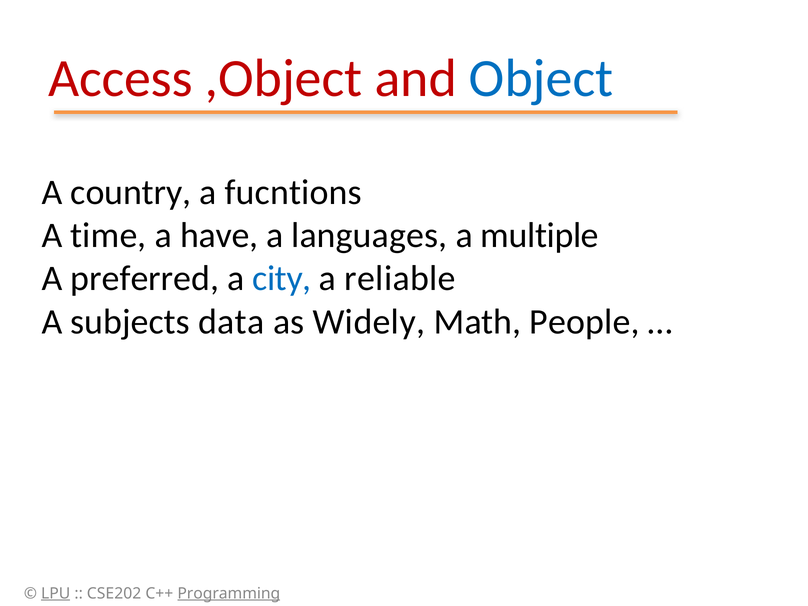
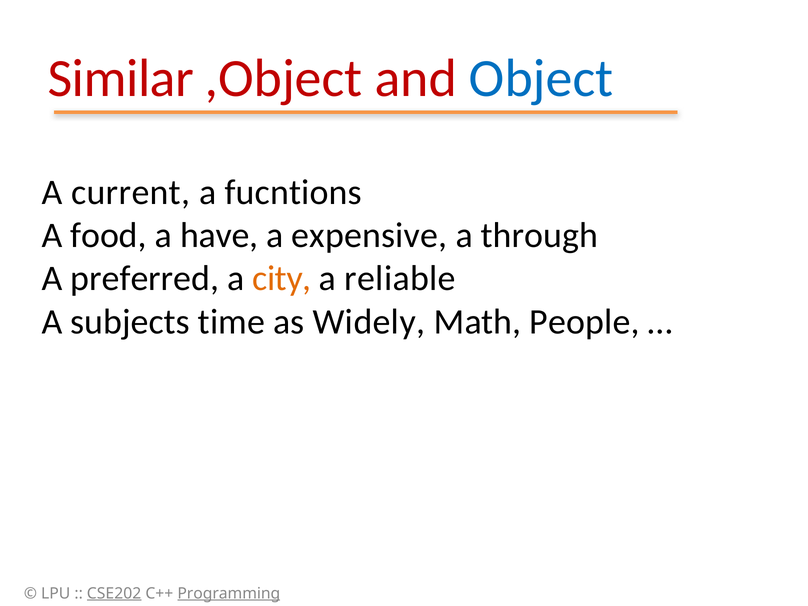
Access: Access -> Similar
country: country -> current
time: time -> food
languages: languages -> expensive
multiple: multiple -> through
city colour: blue -> orange
data: data -> time
LPU underline: present -> none
CSE202 underline: none -> present
